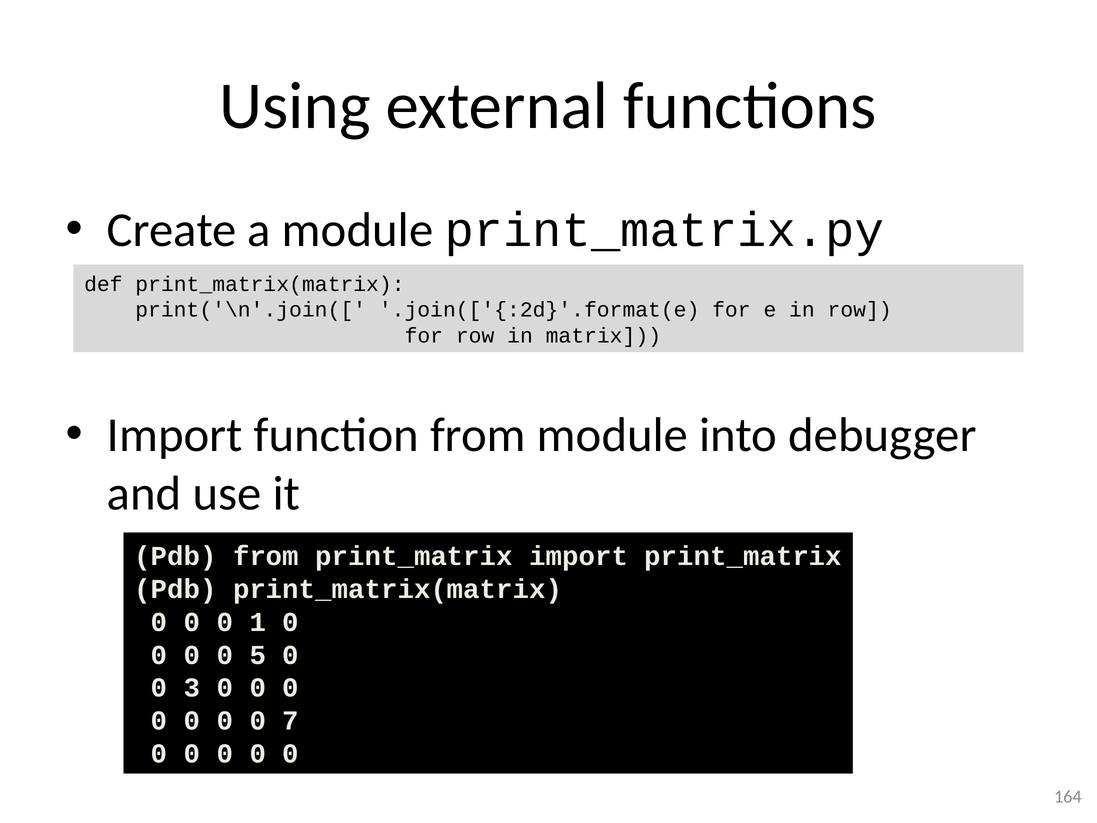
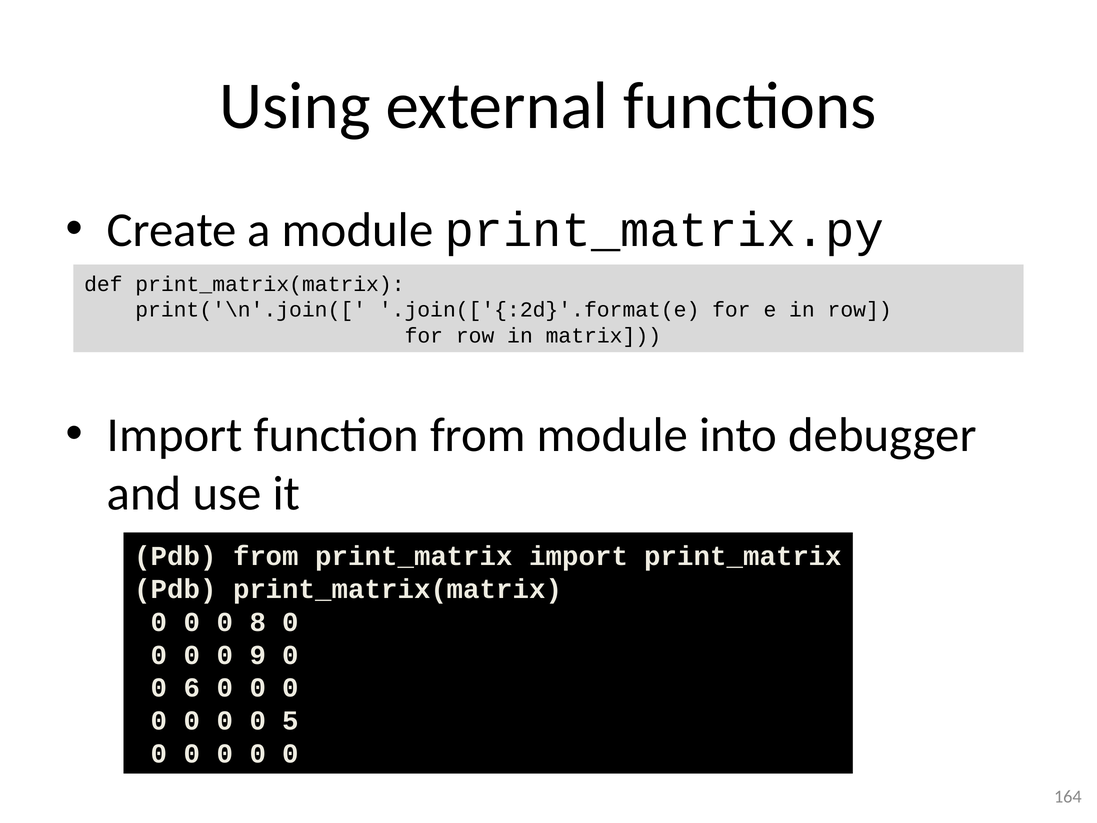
1: 1 -> 8
5: 5 -> 9
3: 3 -> 6
7: 7 -> 5
